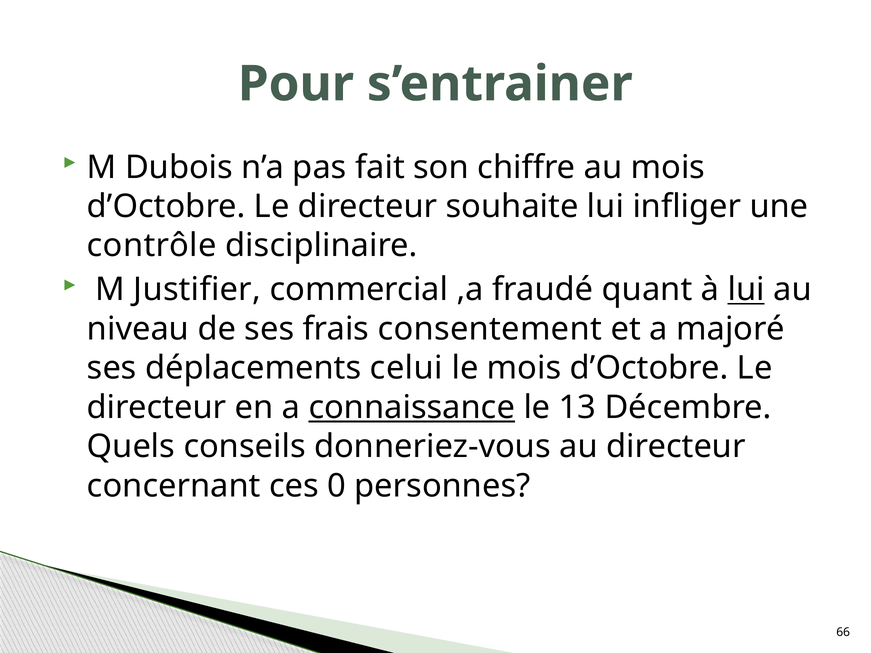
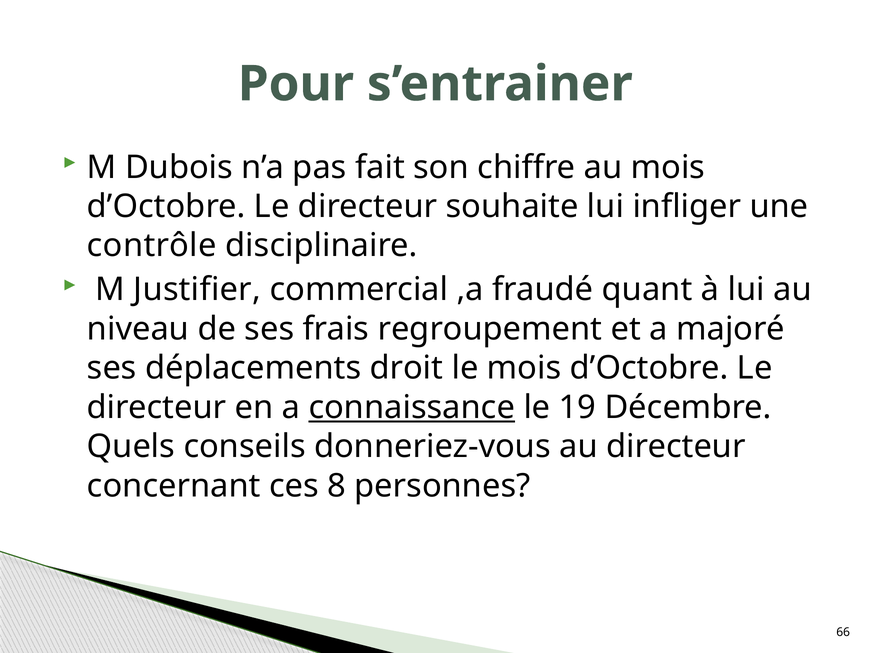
lui at (746, 290) underline: present -> none
consentement: consentement -> regroupement
celui: celui -> droit
13: 13 -> 19
0: 0 -> 8
